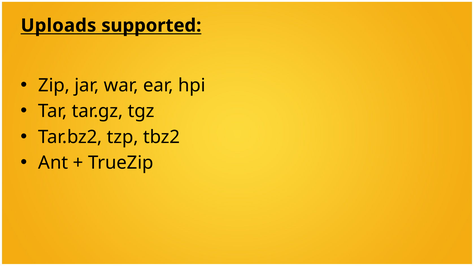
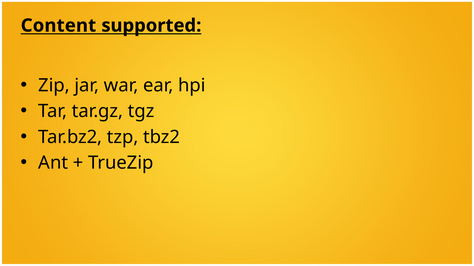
Uploads: Uploads -> Content
